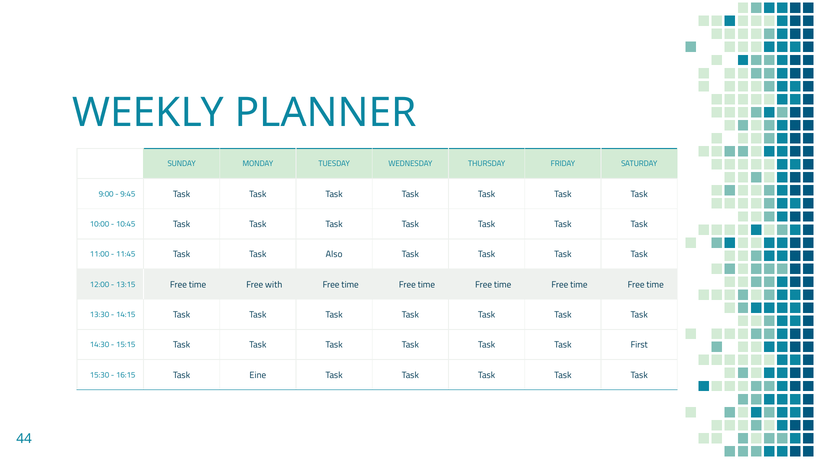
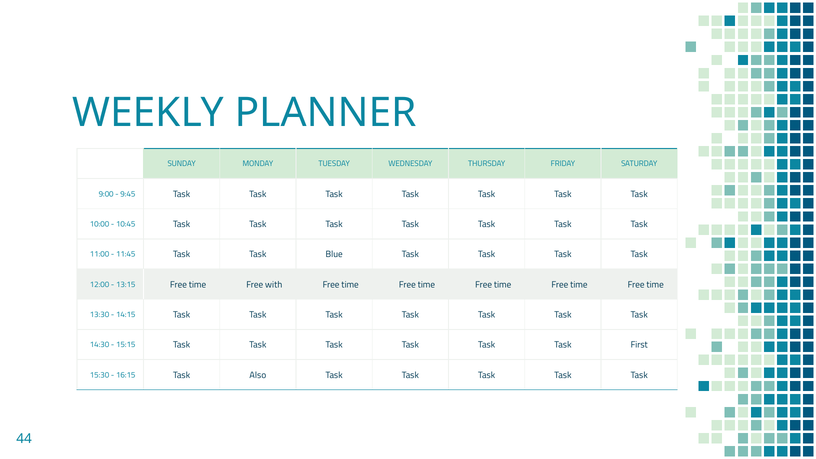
Also: Also -> Blue
Eine: Eine -> Also
